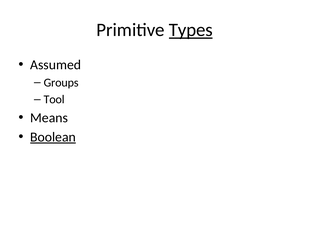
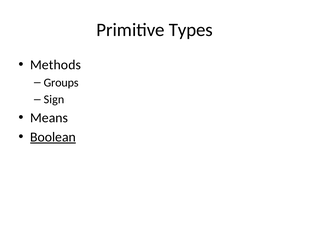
Types underline: present -> none
Assumed: Assumed -> Methods
Tool: Tool -> Sign
